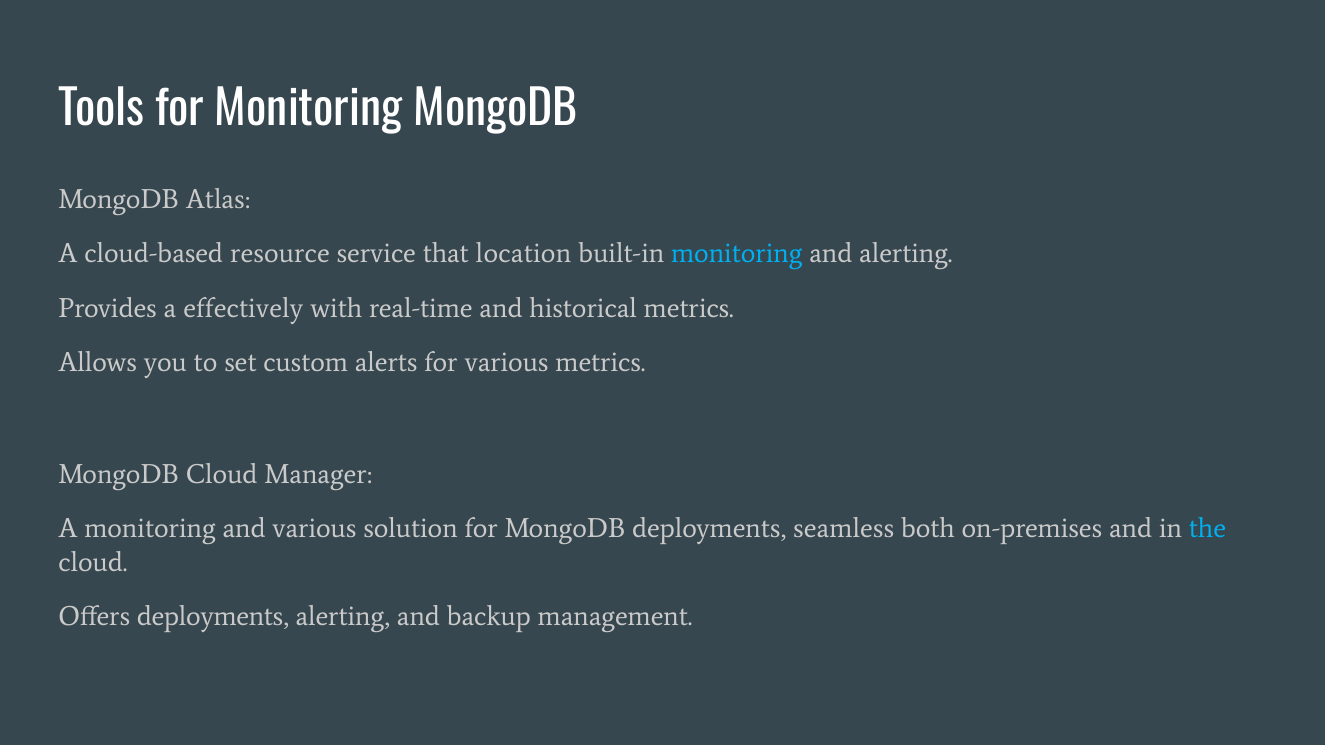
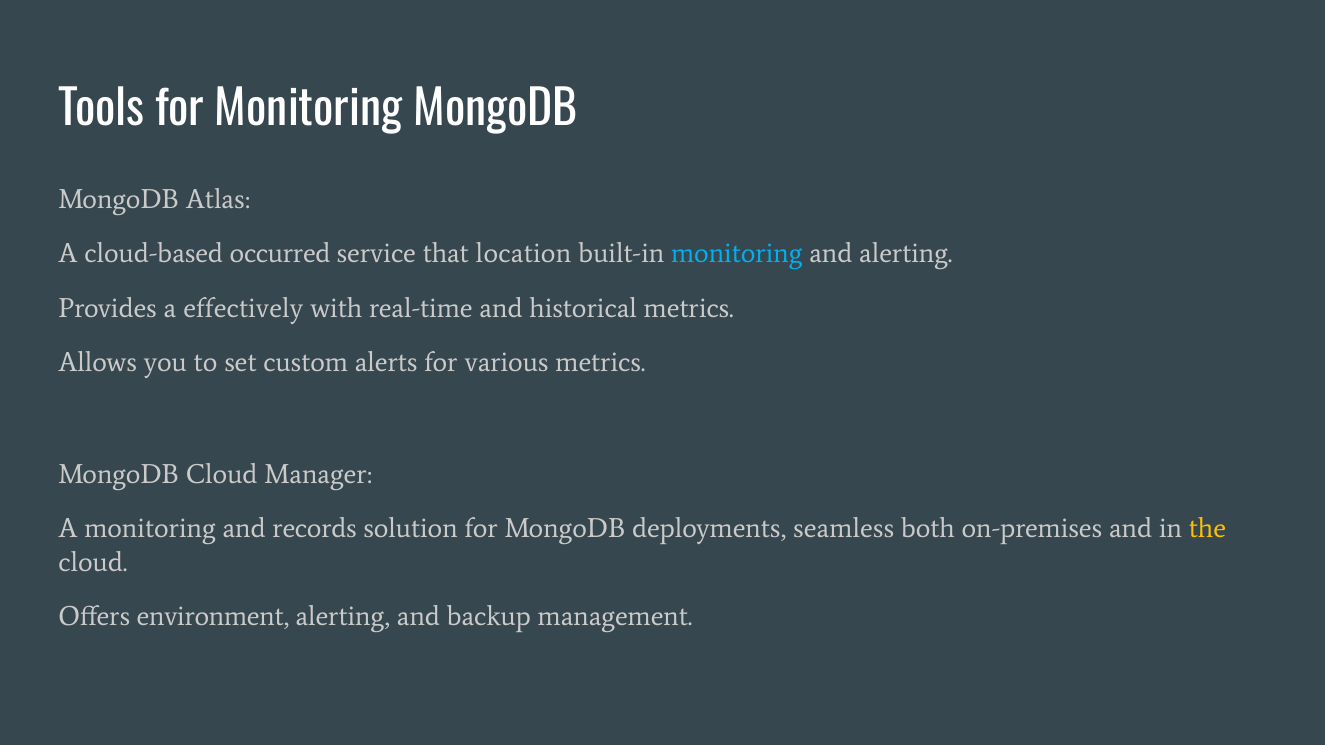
resource: resource -> occurred
and various: various -> records
the colour: light blue -> yellow
Offers deployments: deployments -> environment
